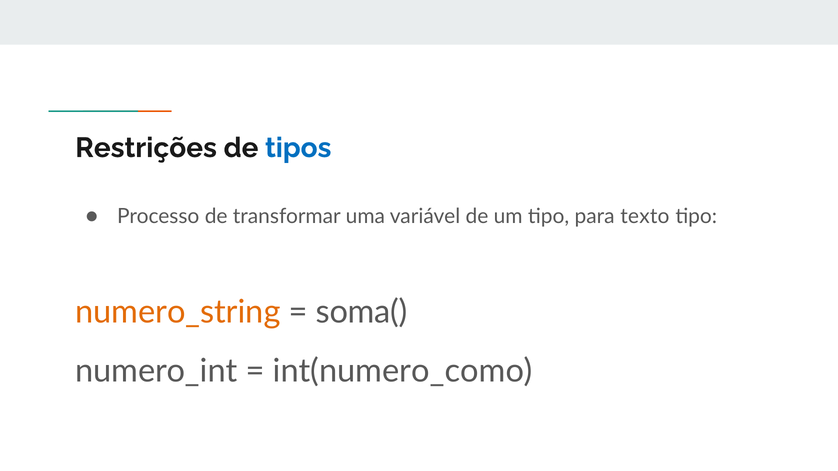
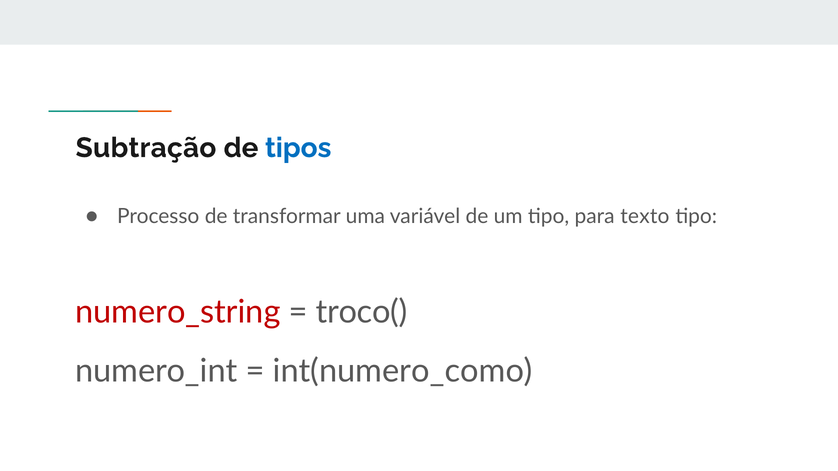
Restrições: Restrições -> Subtração
numero_string colour: orange -> red
soma(: soma( -> troco(
